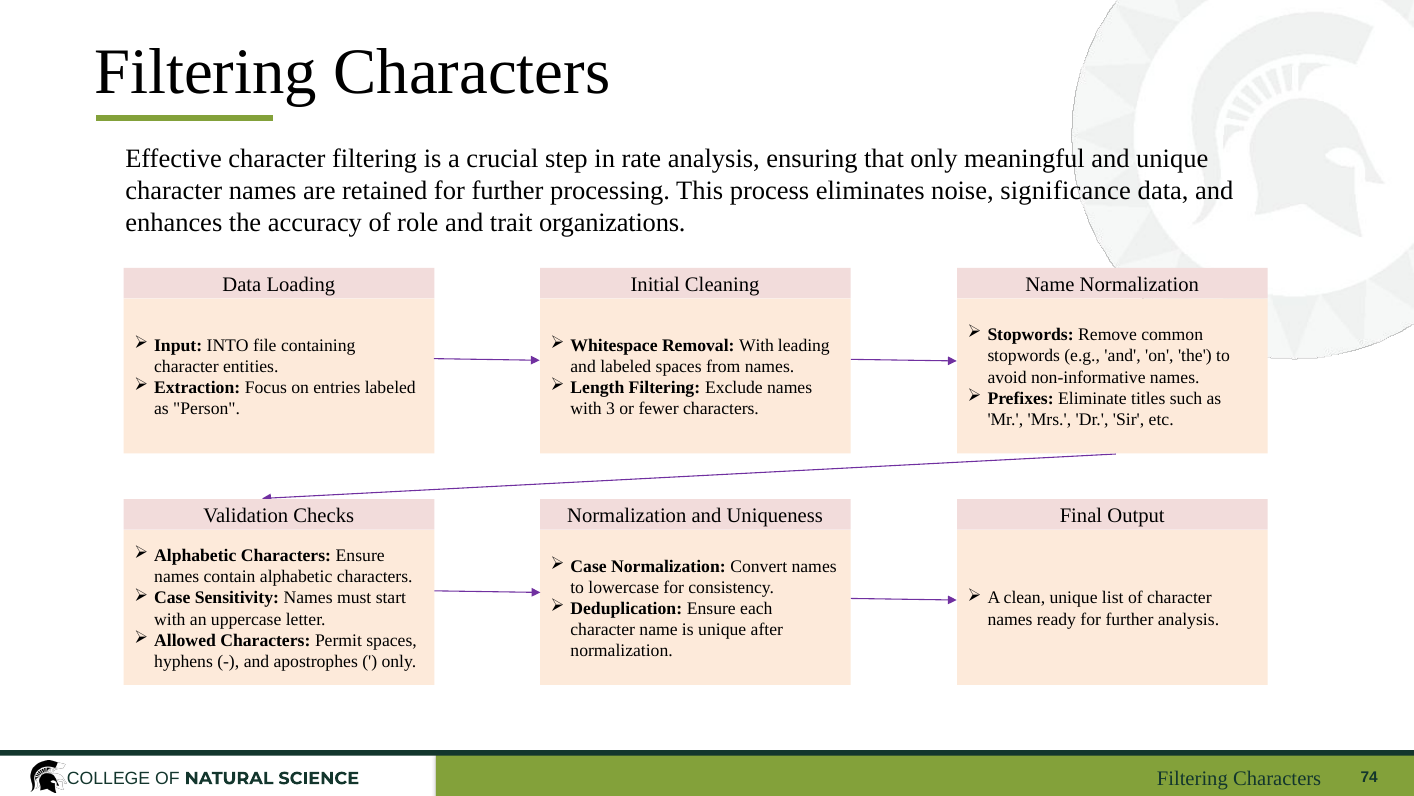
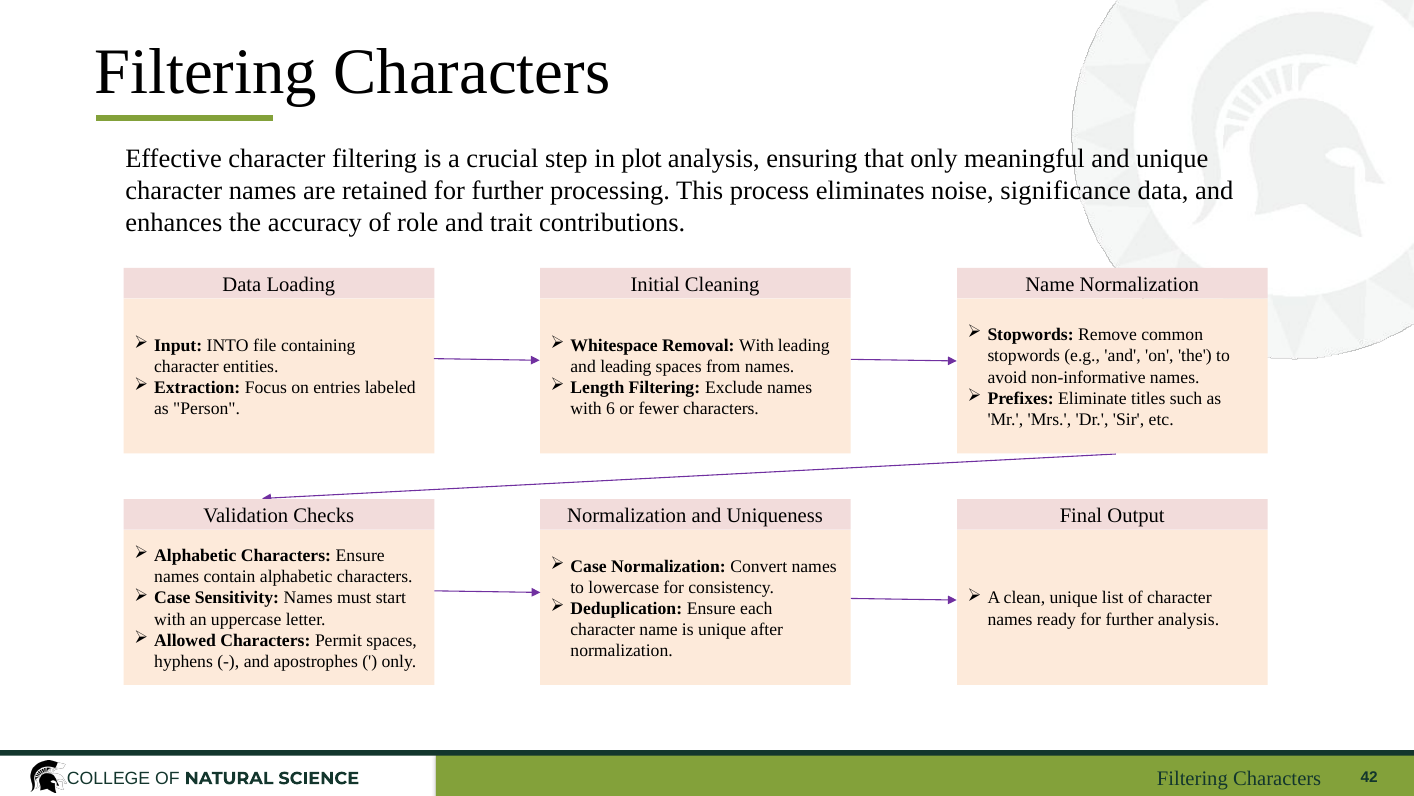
rate: rate -> plot
organizations: organizations -> contributions
and labeled: labeled -> leading
3: 3 -> 6
74: 74 -> 42
